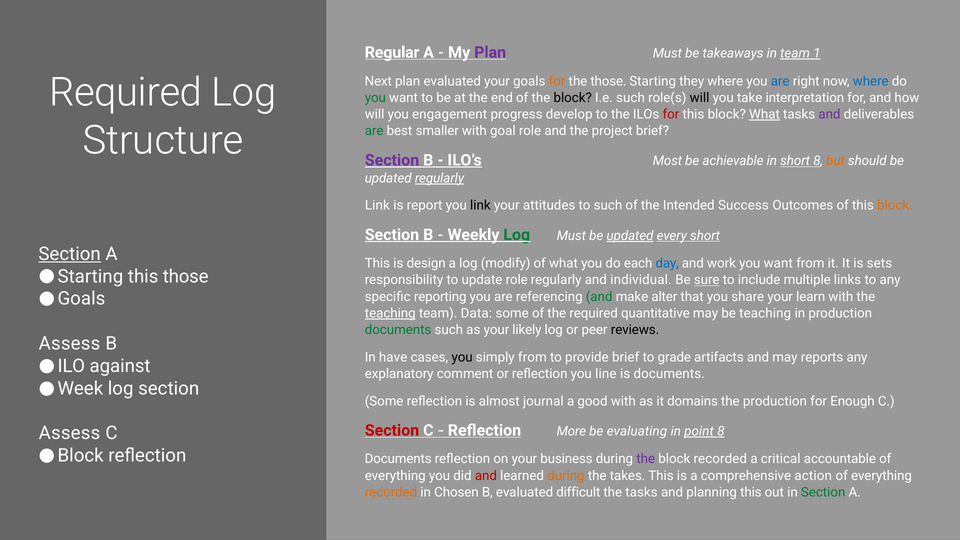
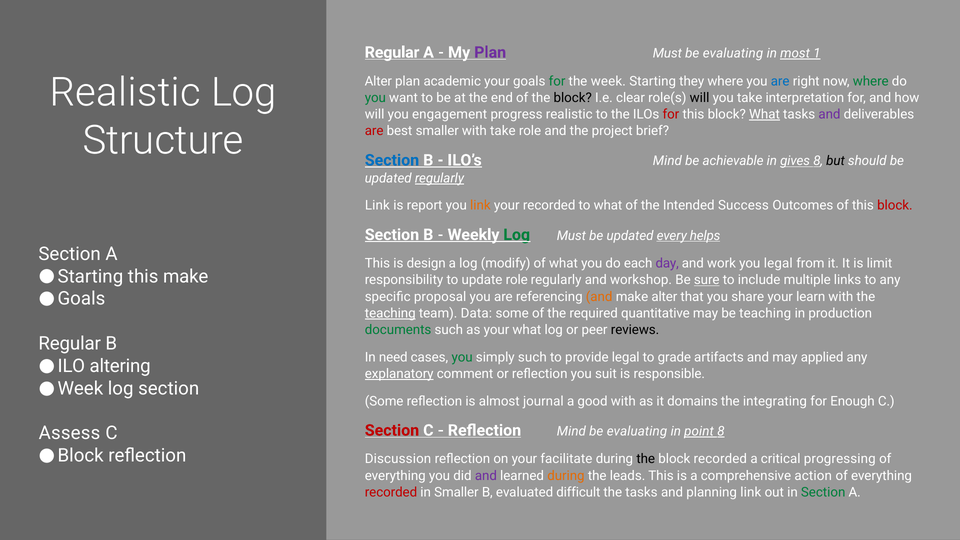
Must be takeaways: takeaways -> evaluating
in team: team -> most
Next at (378, 81): Next -> Alter
plan evaluated: evaluated -> academic
for at (557, 81) colour: orange -> green
the those: those -> week
where at (871, 81) colour: blue -> green
Required at (126, 93): Required -> Realistic
I.e such: such -> clear
progress develop: develop -> realistic
are at (374, 131) colour: green -> red
with goal: goal -> take
Section at (392, 160) colour: purple -> blue
ILO’s Most: Most -> Mind
in short: short -> gives
but colour: orange -> black
link at (480, 206) colour: black -> orange
your attitudes: attitudes -> recorded
to such: such -> what
block at (895, 206) colour: orange -> red
updated at (630, 236) underline: present -> none
every short: short -> helps
Section at (70, 254) underline: present -> none
day colour: blue -> purple
want at (778, 263): want -> legal
sets: sets -> limit
this those: those -> make
individual: individual -> workshop
reporting: reporting -> proposal
and at (599, 297) colour: green -> orange
your likely: likely -> what
Assess at (70, 344): Assess -> Regular
have: have -> need
you at (462, 357) colour: black -> green
simply from: from -> such
provide brief: brief -> legal
reports: reports -> applied
against: against -> altering
explanatory underline: none -> present
line: line -> suit
is documents: documents -> responsible
the production: production -> integrating
Reflection More: More -> Mind
Documents at (398, 459): Documents -> Discussion
business: business -> facilitate
the at (646, 459) colour: purple -> black
accountable: accountable -> progressing
and at (486, 476) colour: red -> purple
takes: takes -> leads
recorded at (391, 492) colour: orange -> red
in Chosen: Chosen -> Smaller
planning this: this -> link
